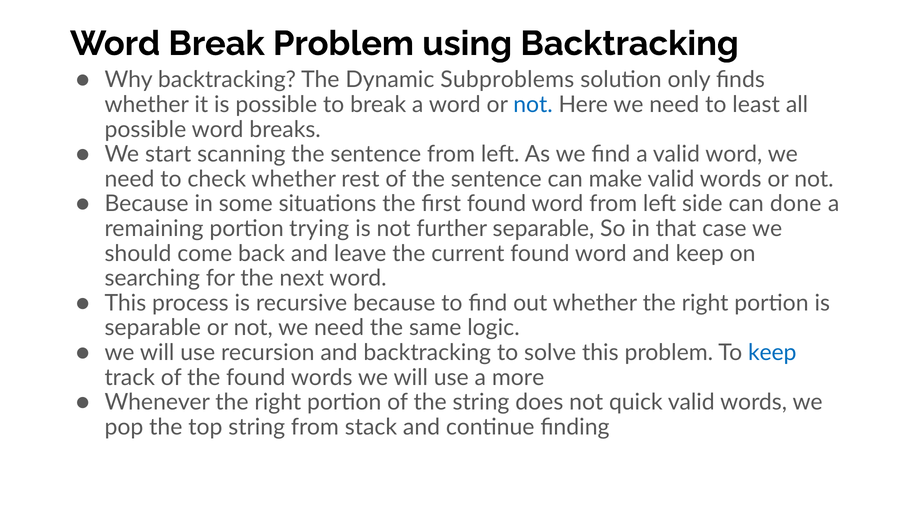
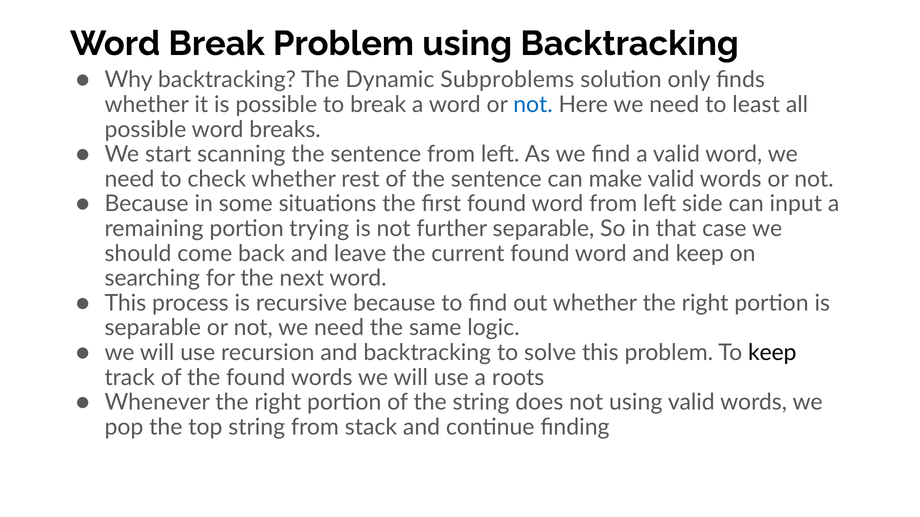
done: done -> input
keep at (772, 353) colour: blue -> black
more: more -> roots
not quick: quick -> using
